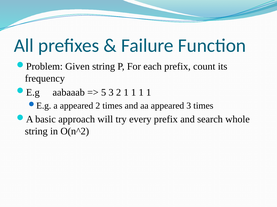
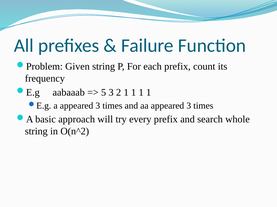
a appeared 2: 2 -> 3
